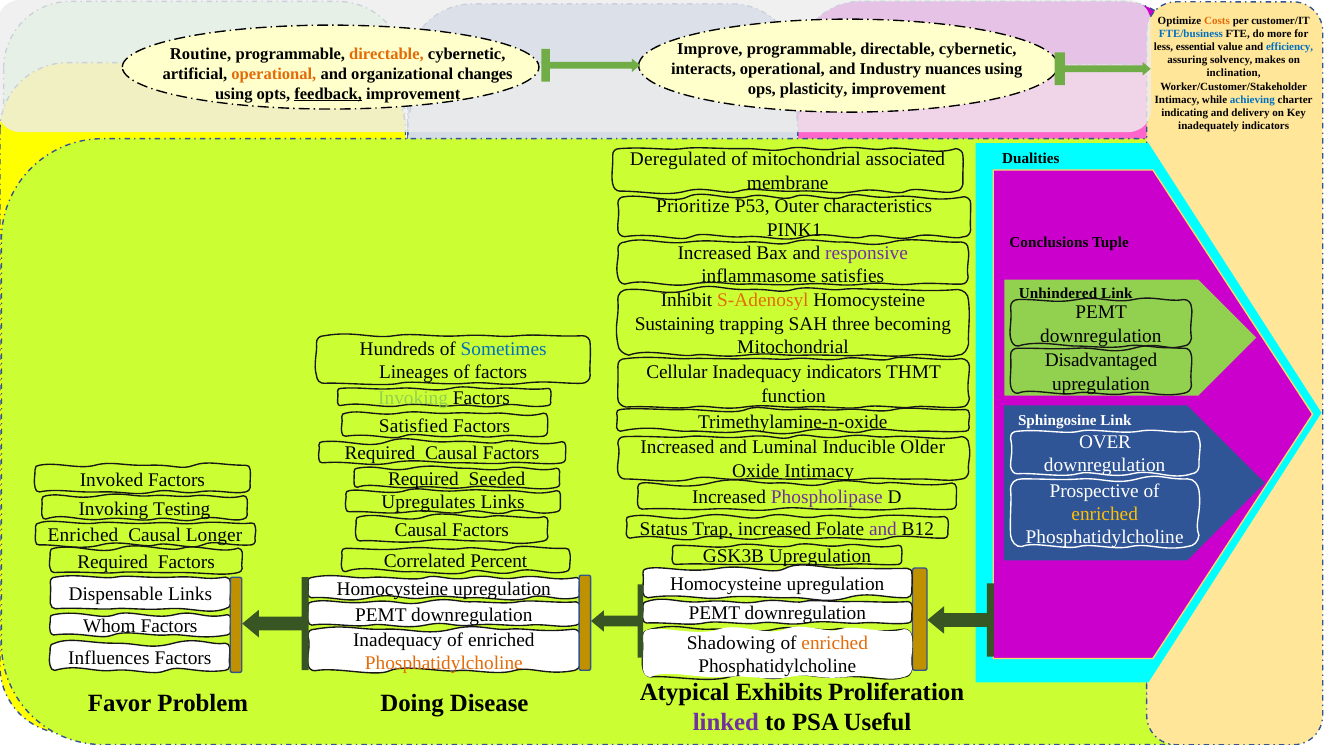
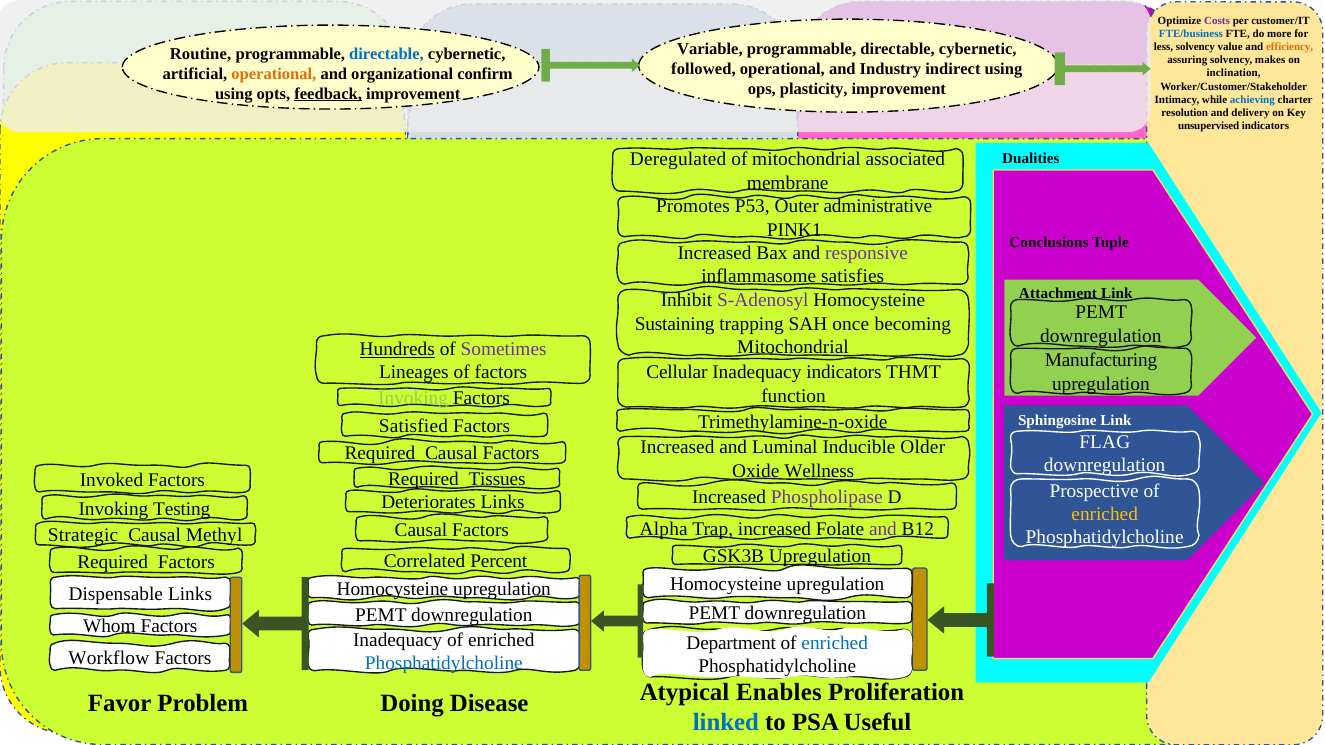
Costs colour: orange -> purple
Improve: Improve -> Variable
less essential: essential -> solvency
efficiency colour: blue -> orange
directable at (386, 54) colour: orange -> blue
interacts: interacts -> followed
nuances: nuances -> indirect
changes: changes -> confirm
indicating: indicating -> resolution
inadequately: inadequately -> unsupervised
Prioritize: Prioritize -> Promotes
characteristics: characteristics -> administrative
Unhindered: Unhindered -> Attachment
S-Adenosyl colour: orange -> purple
three: three -> once
Hundreds underline: none -> present
Sometimes colour: blue -> purple
Disadvantaged: Disadvantaged -> Manufacturing
OVER: OVER -> FLAG
Oxide Intimacy: Intimacy -> Wellness
Seeded: Seeded -> Tissues
Upregulates: Upregulates -> Deteriorates
Status: Status -> Alpha
Enriched at (83, 536): Enriched -> Strategic
Longer: Longer -> Methyl
Shadowing: Shadowing -> Department
enriched at (835, 643) colour: orange -> blue
Influences: Influences -> Workflow
Phosphatidylcholine at (444, 663) colour: orange -> blue
Exhibits: Exhibits -> Enables
linked colour: purple -> blue
